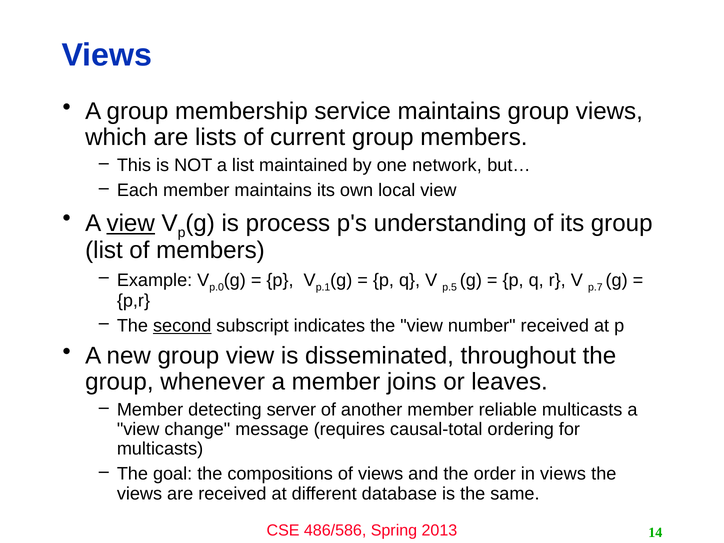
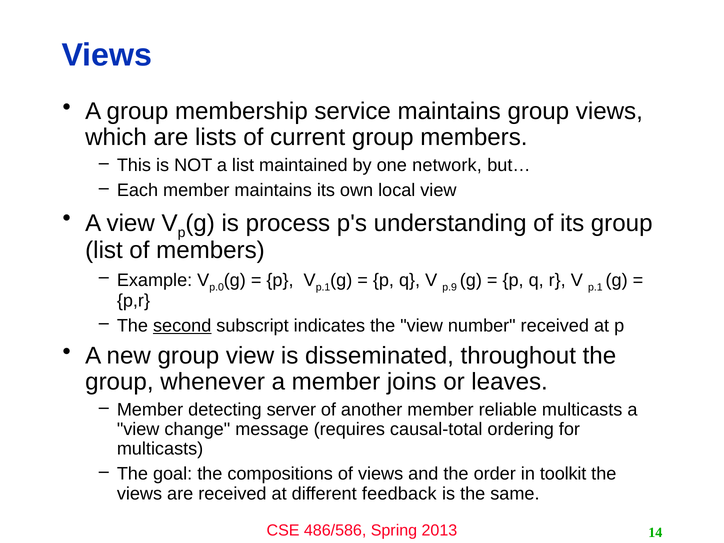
view at (131, 223) underline: present -> none
p.5: p.5 -> p.9
r V p.7: p.7 -> p.1
in views: views -> toolkit
database: database -> feedback
